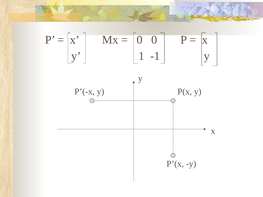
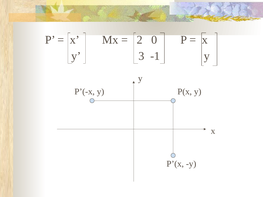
0 at (140, 40): 0 -> 2
1: 1 -> 3
